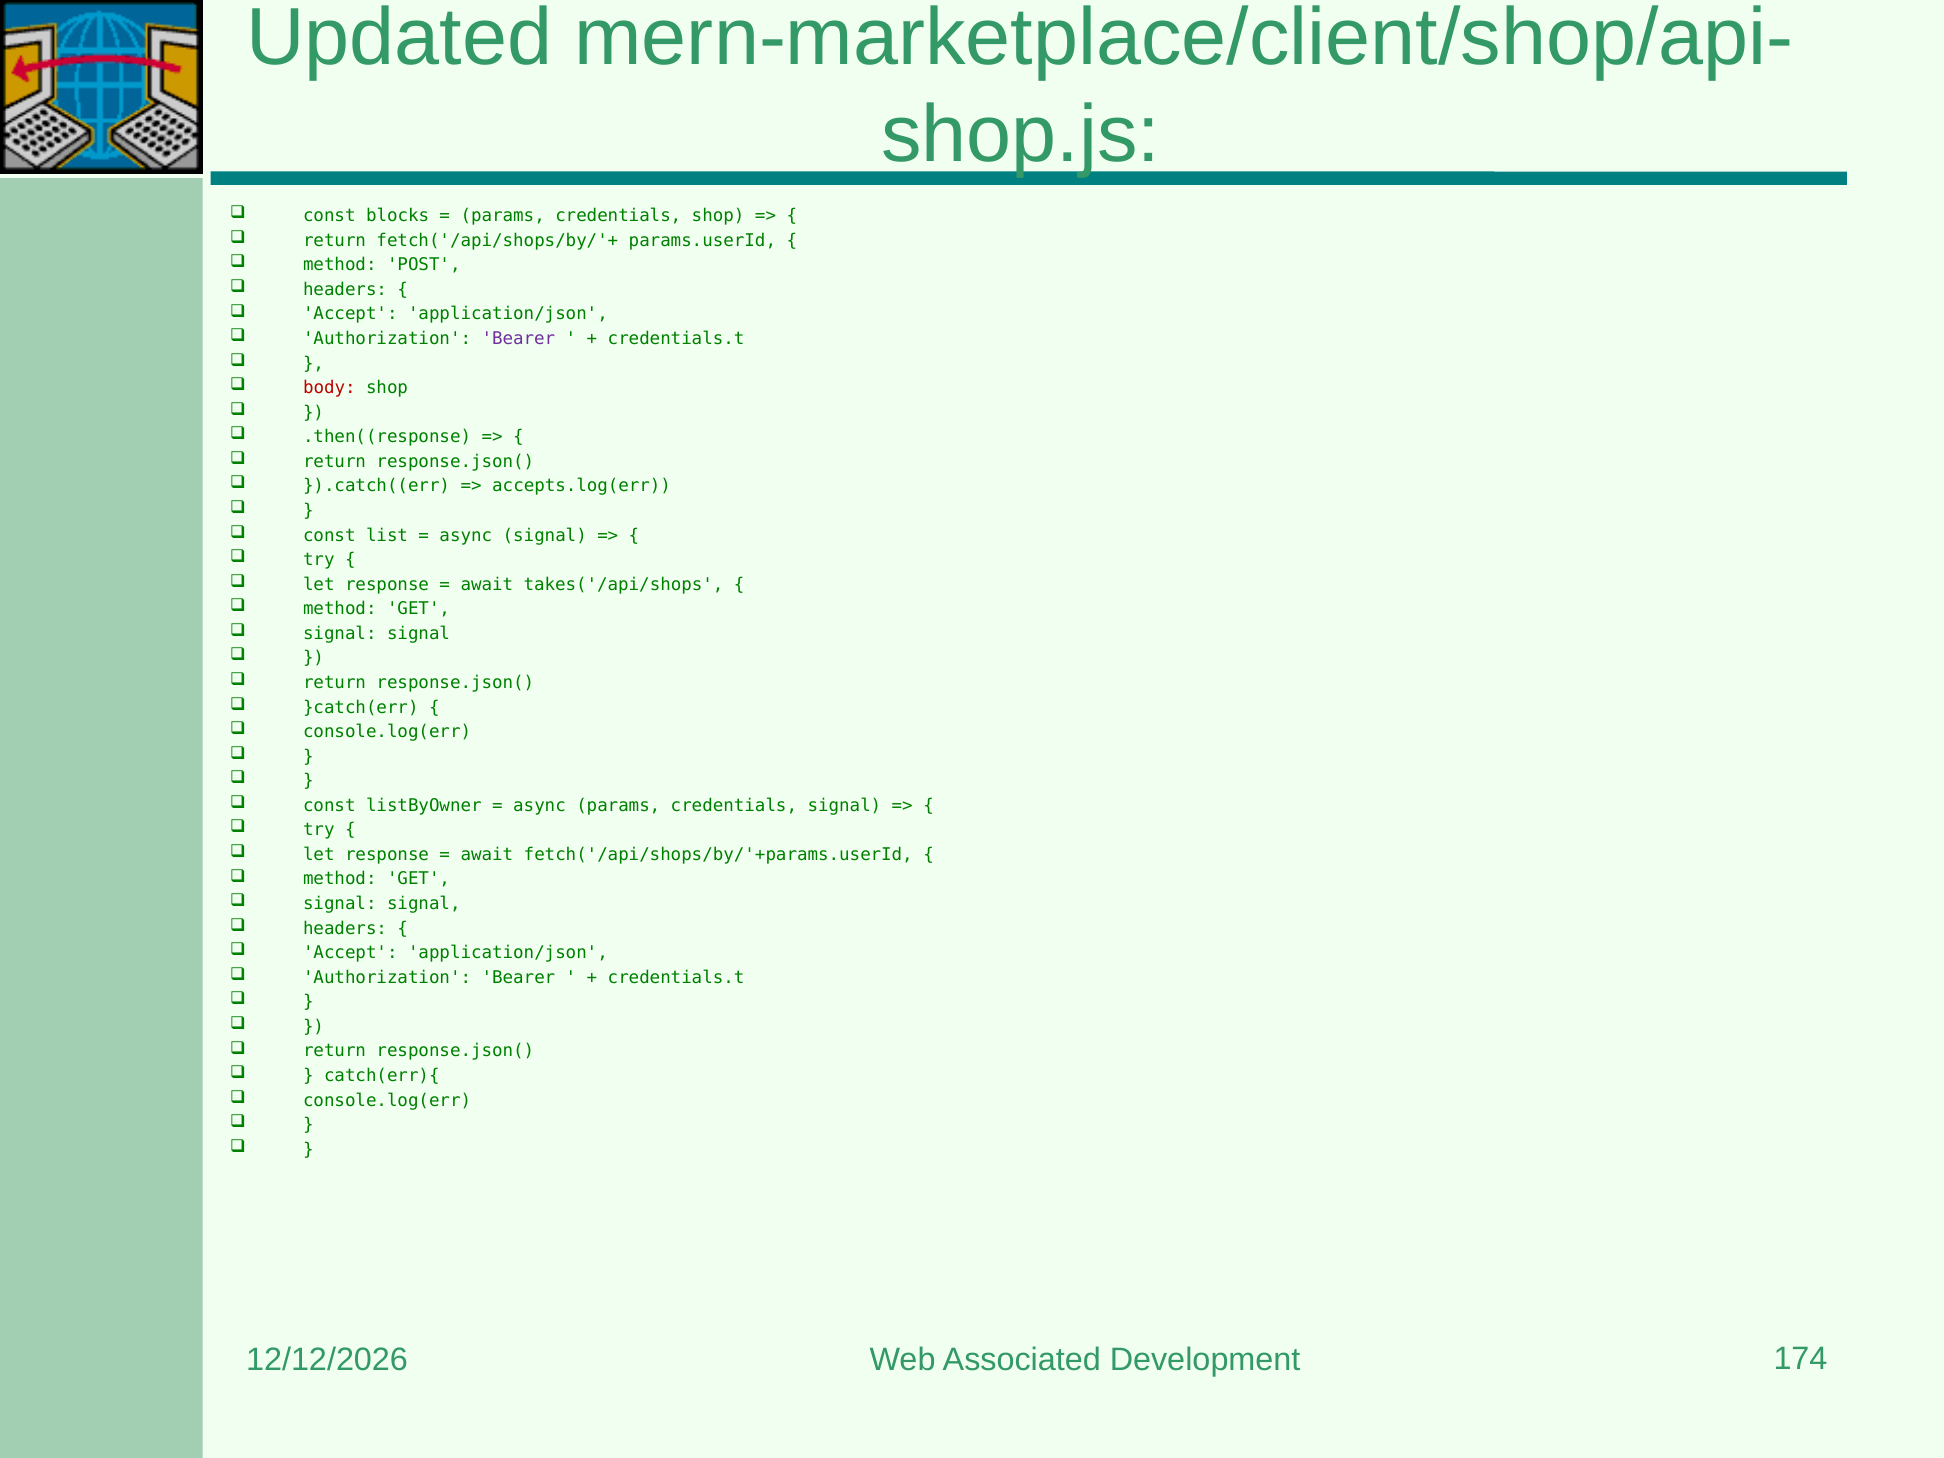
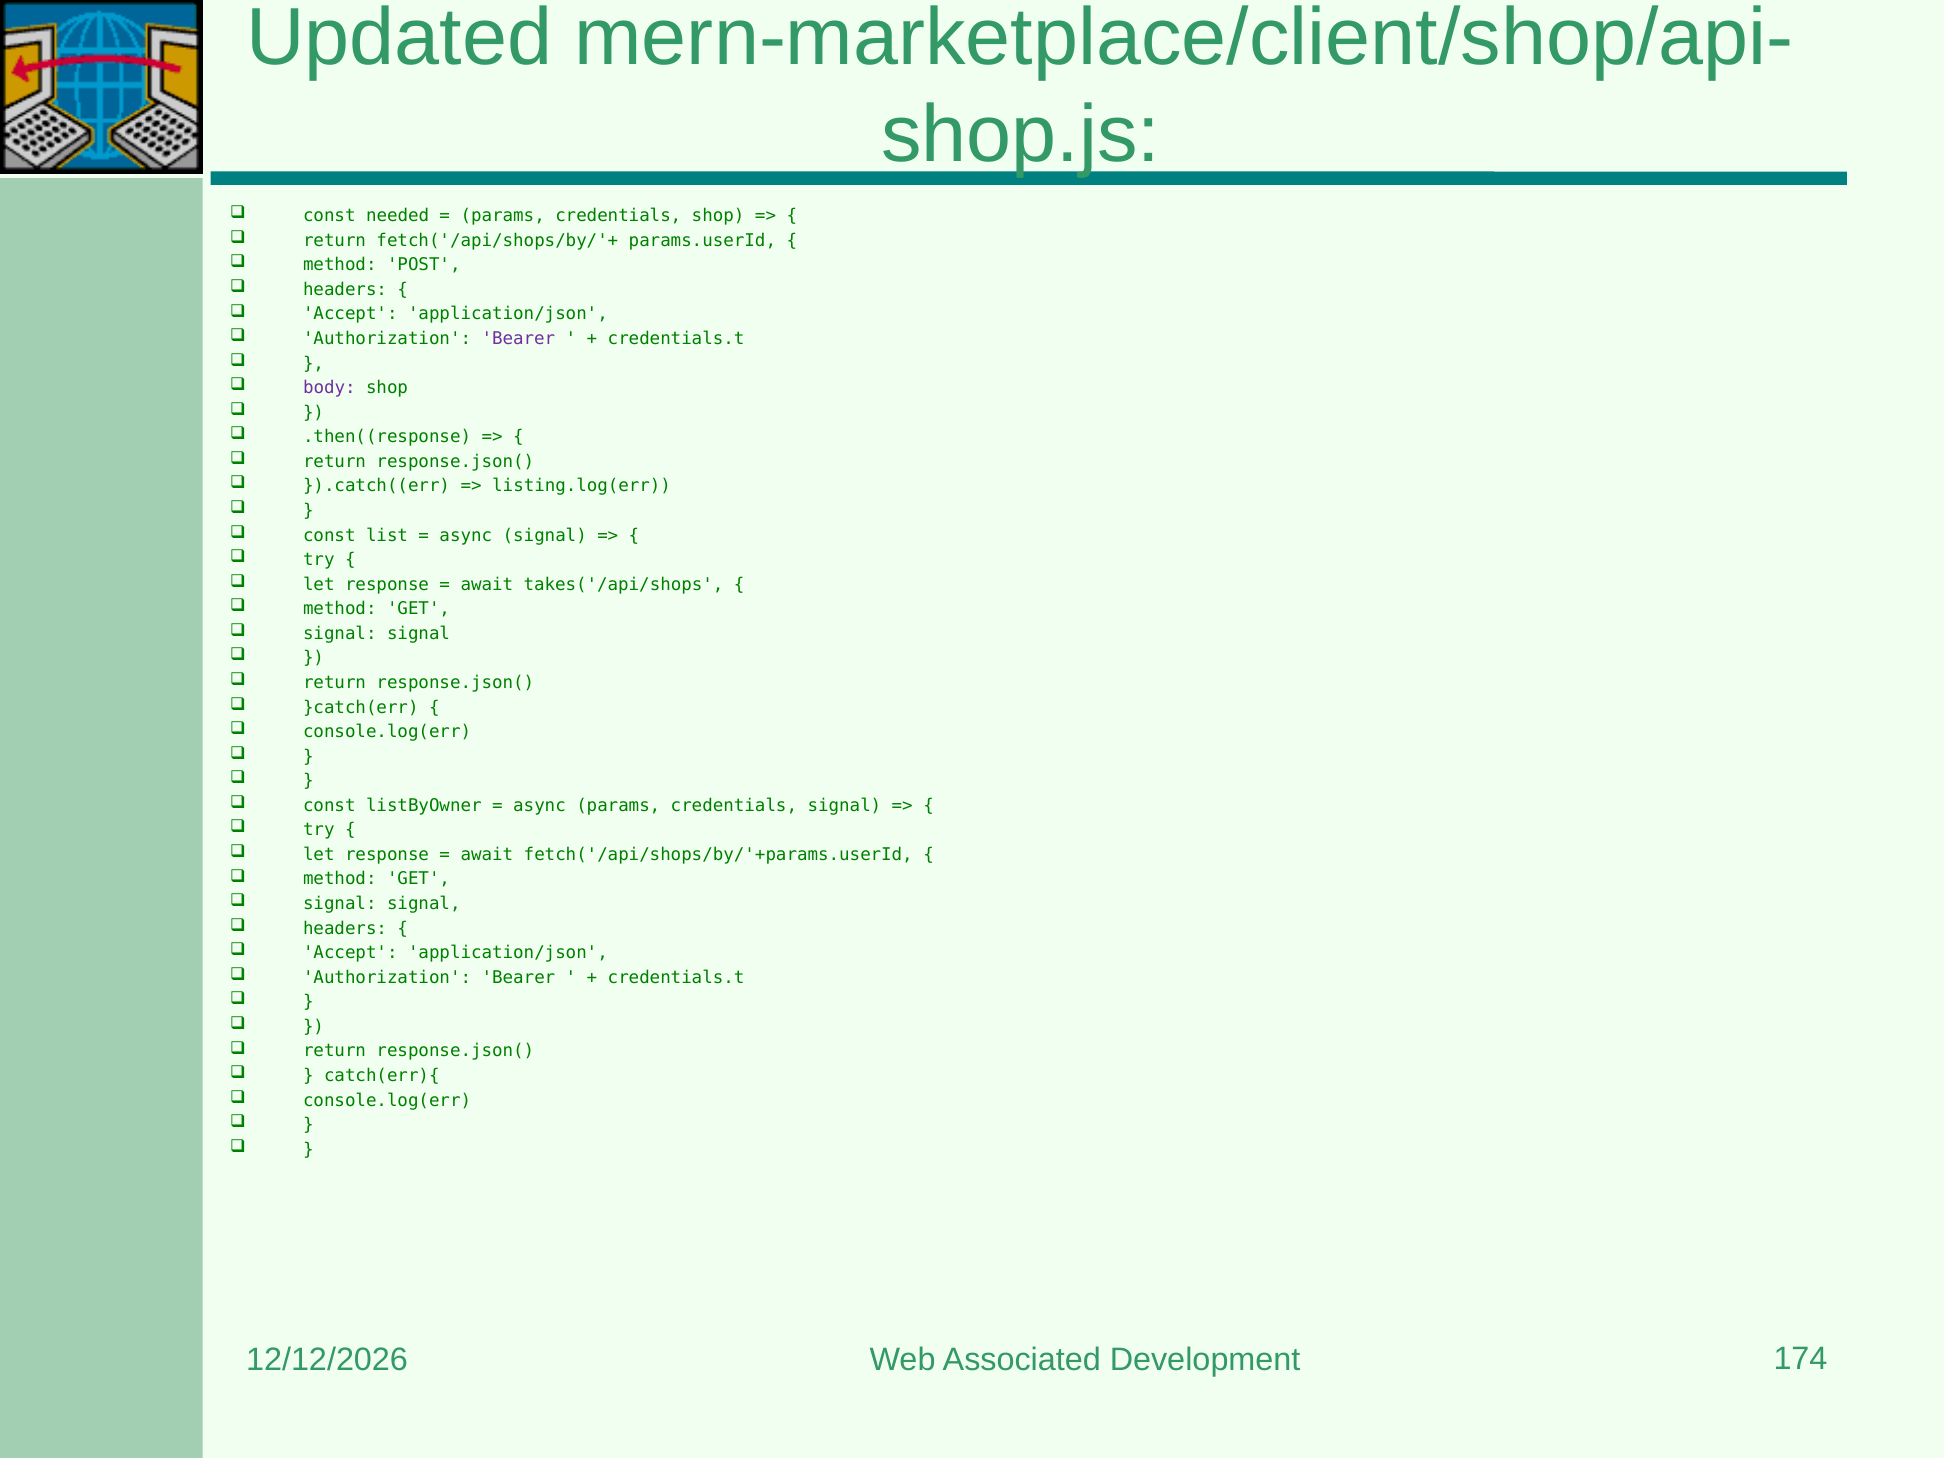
blocks: blocks -> needed
body colour: red -> purple
accepts.log(err: accepts.log(err -> listing.log(err
